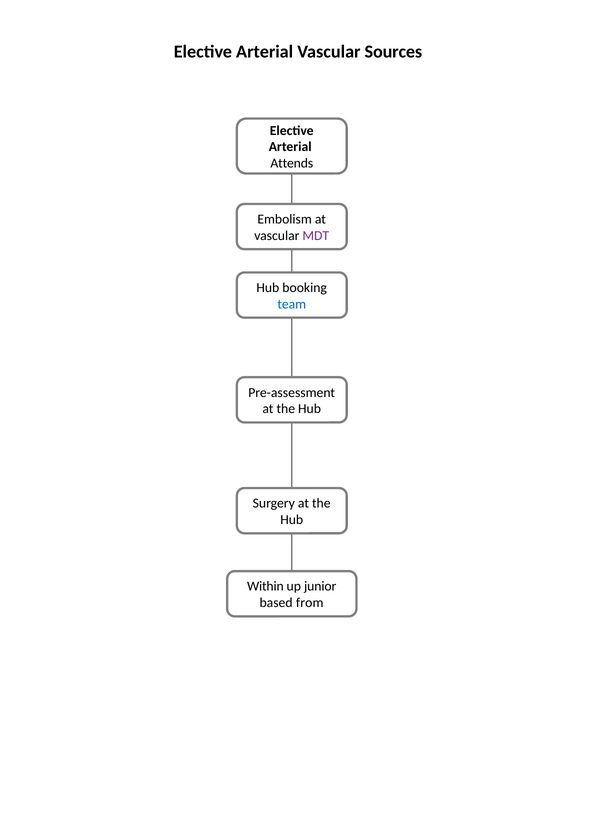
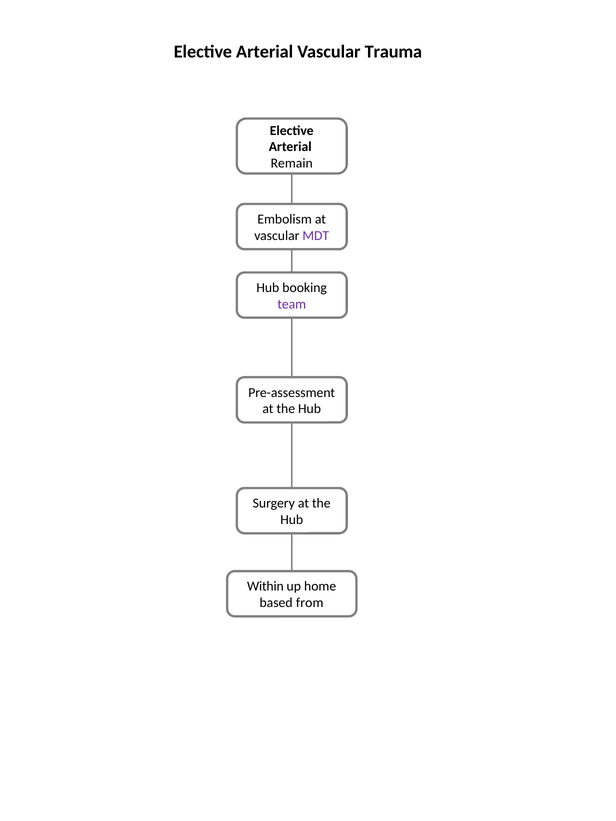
Sources: Sources -> Trauma
Attends: Attends -> Remain
team colour: blue -> purple
junior: junior -> home
